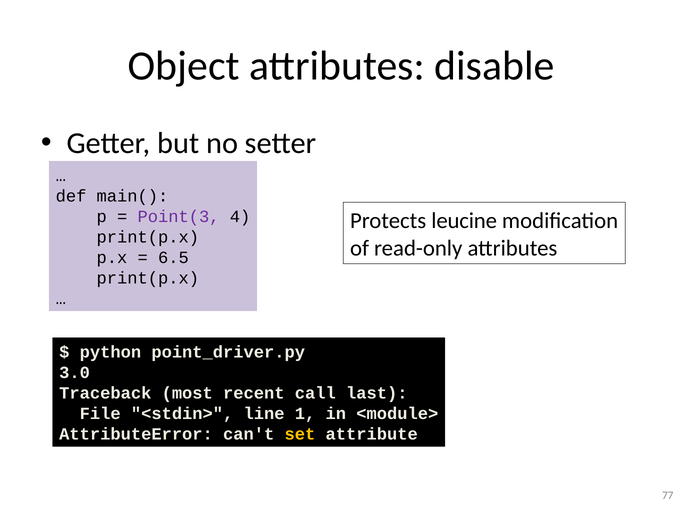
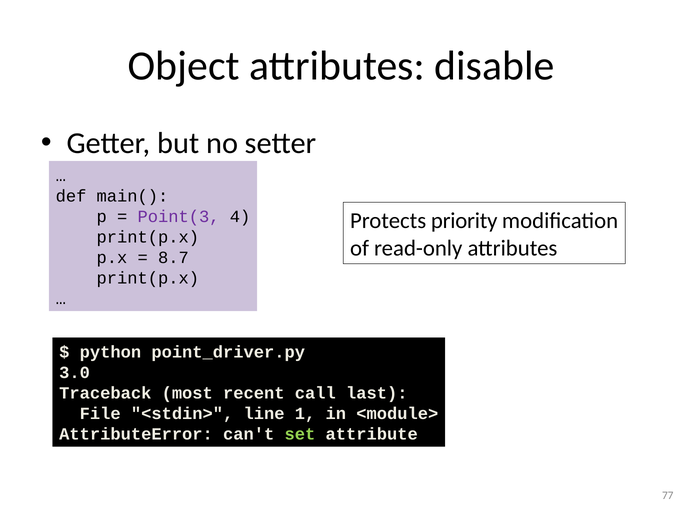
leucine: leucine -> priority
6.5: 6.5 -> 8.7
set colour: yellow -> light green
